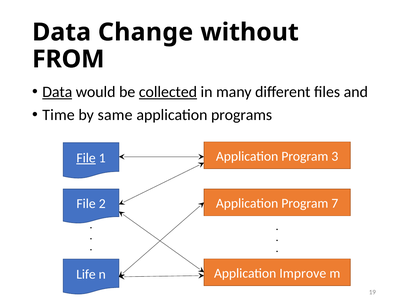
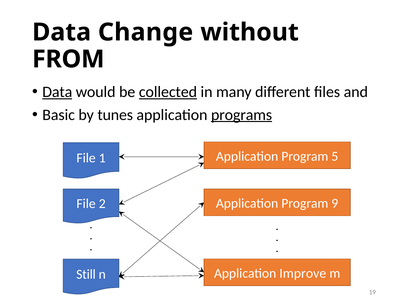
Time: Time -> Basic
same: same -> tunes
programs underline: none -> present
3: 3 -> 5
File at (86, 158) underline: present -> none
7: 7 -> 9
Life: Life -> Still
